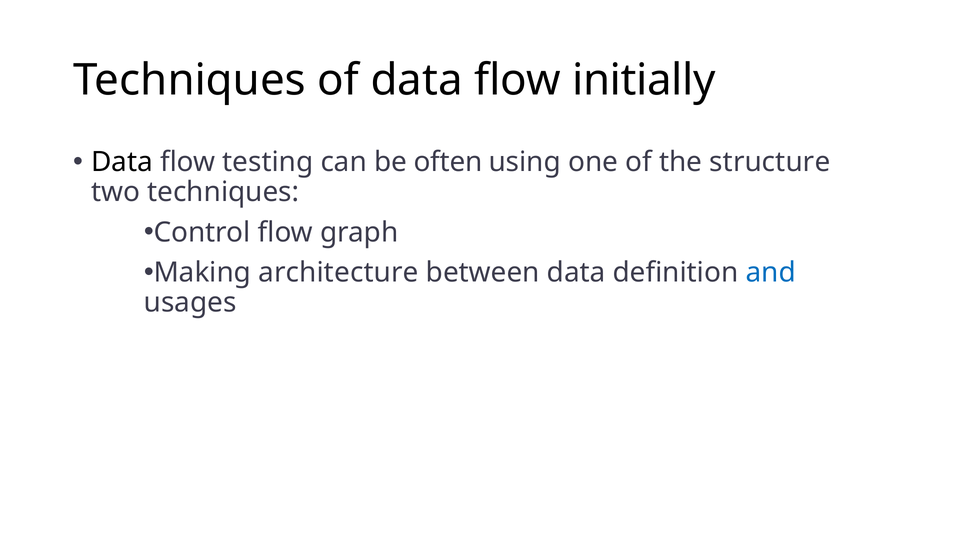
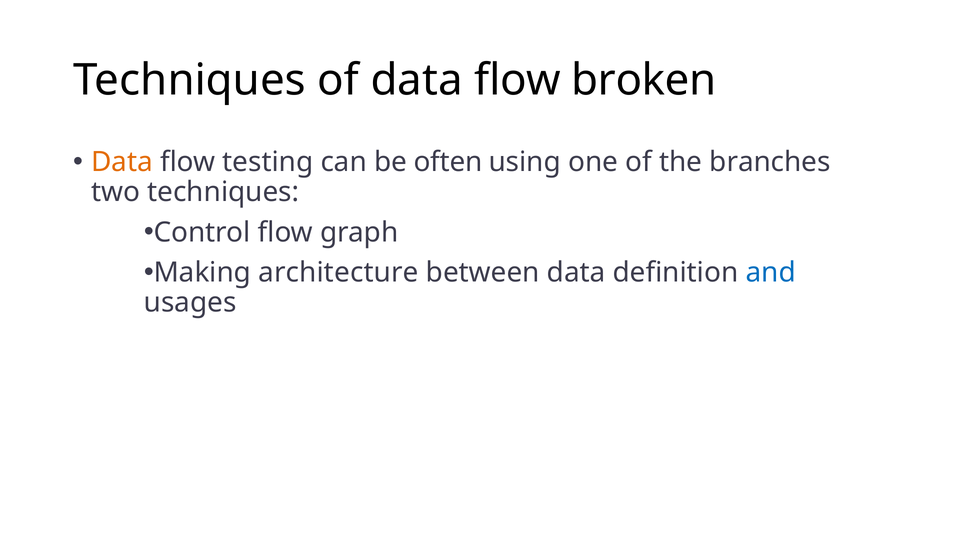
initially: initially -> broken
Data at (122, 162) colour: black -> orange
structure: structure -> branches
